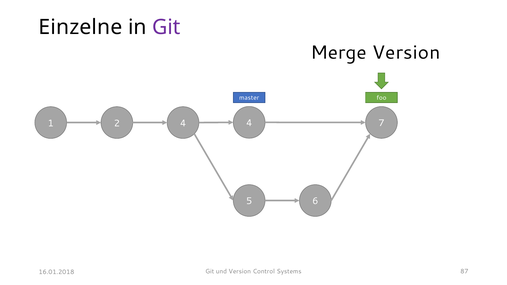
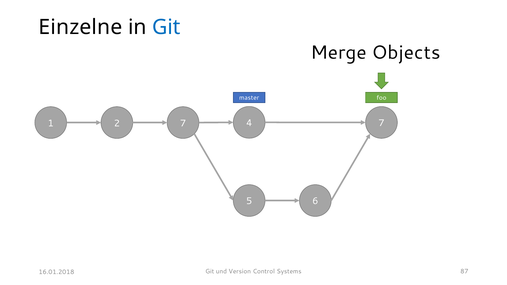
Git at (166, 27) colour: purple -> blue
Merge Version: Version -> Objects
2 4: 4 -> 7
